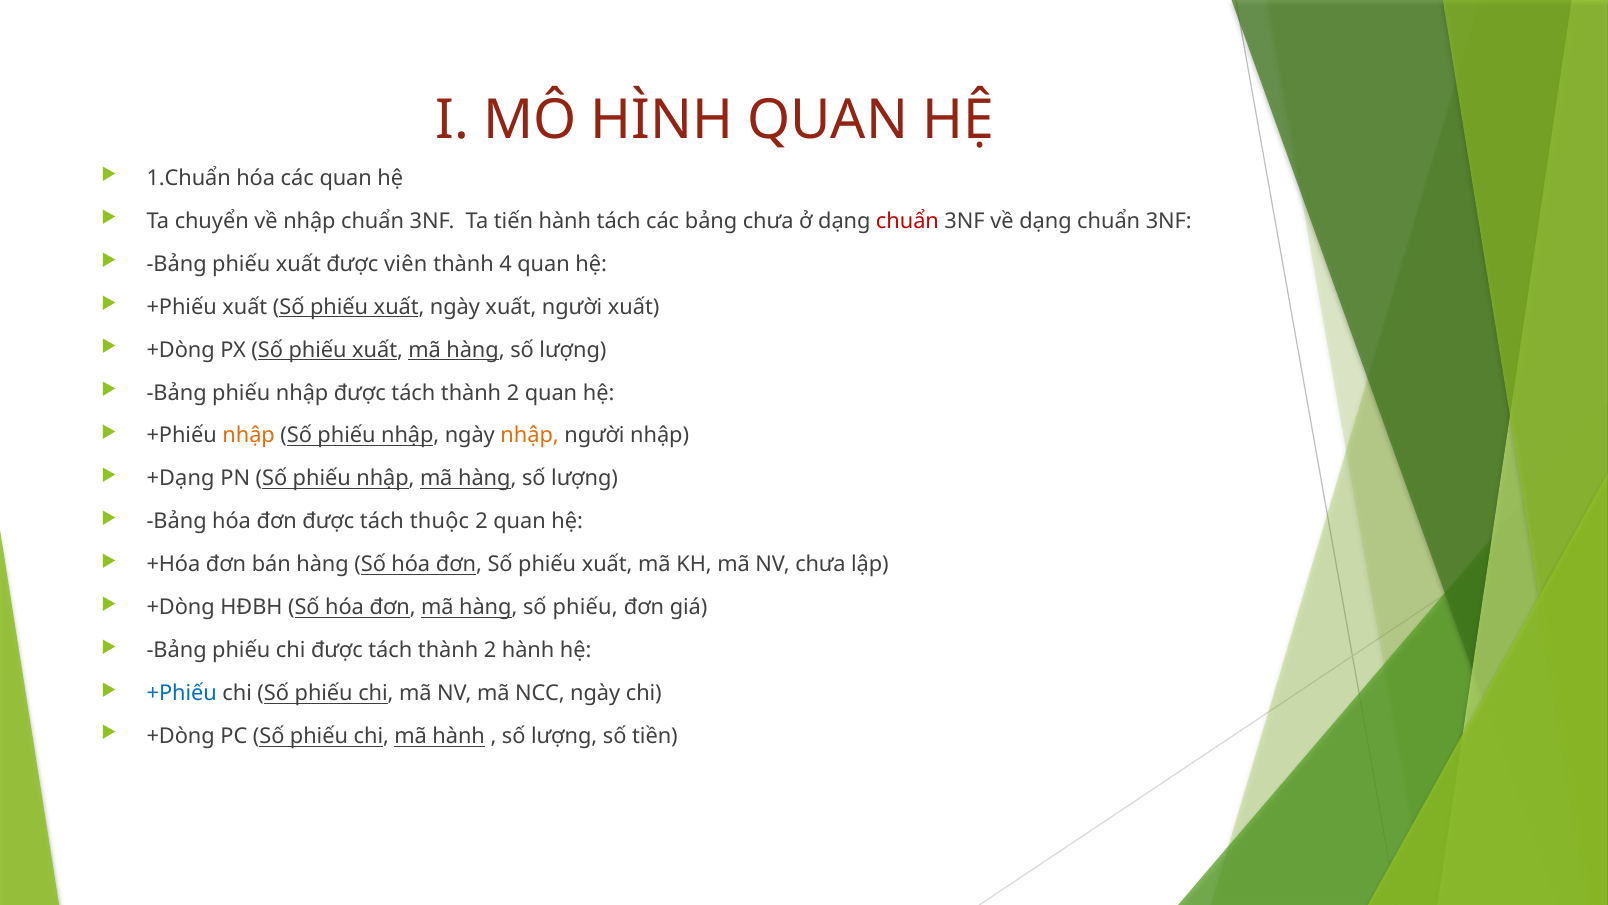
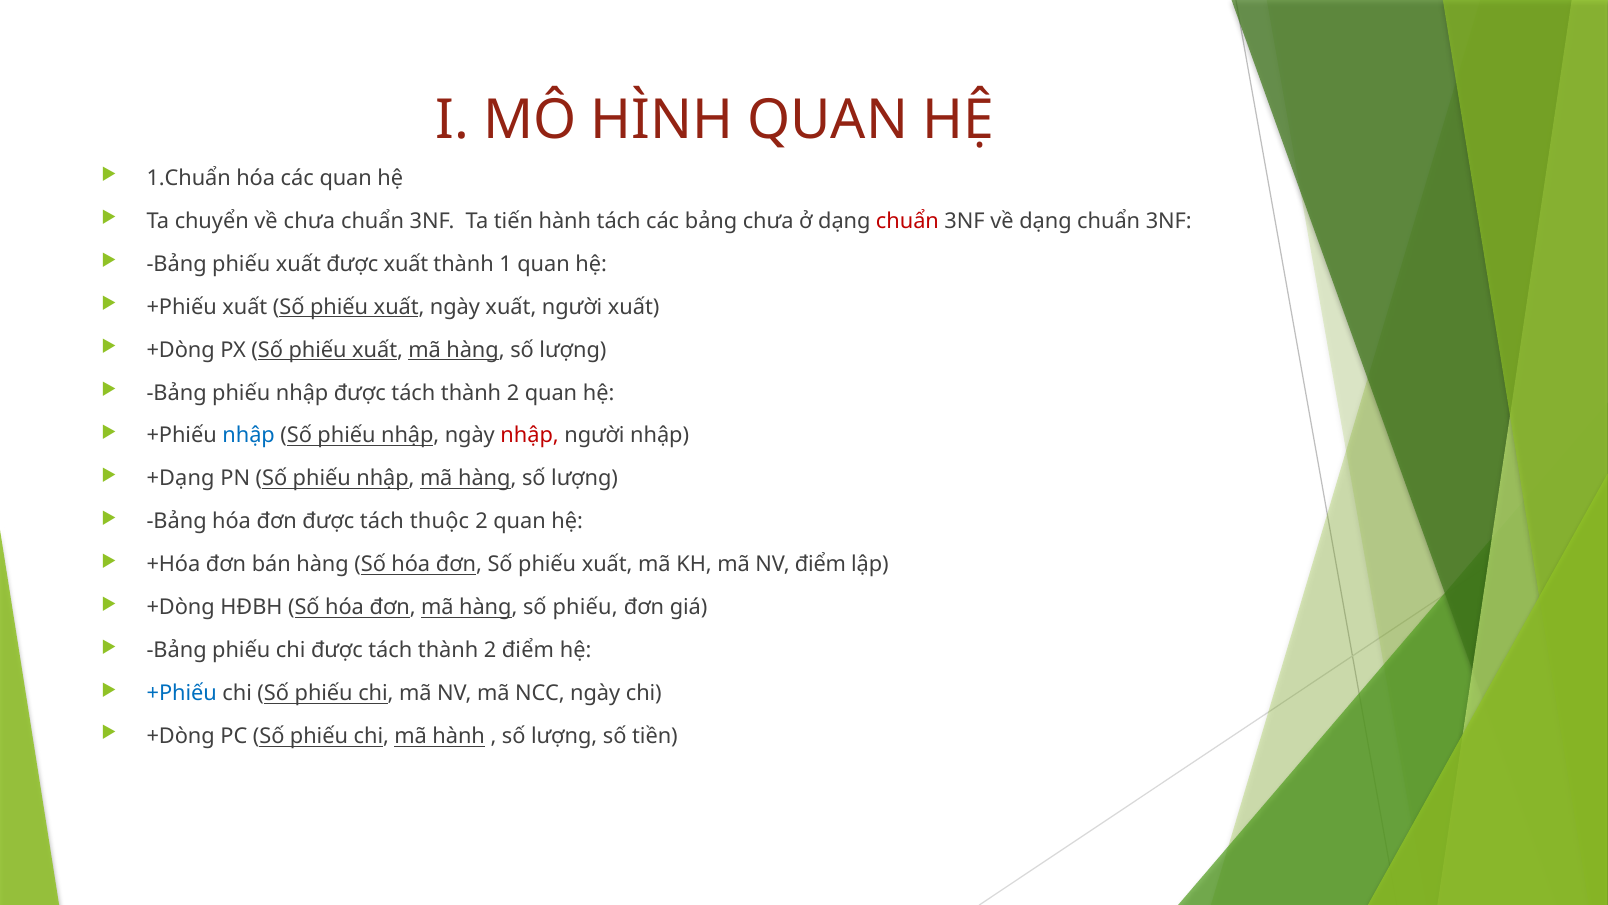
về nhập: nhập -> chưa
được viên: viên -> xuất
4: 4 -> 1
nhập at (249, 436) colour: orange -> blue
nhập at (530, 436) colour: orange -> red
NV chưa: chưa -> điểm
2 hành: hành -> điểm
